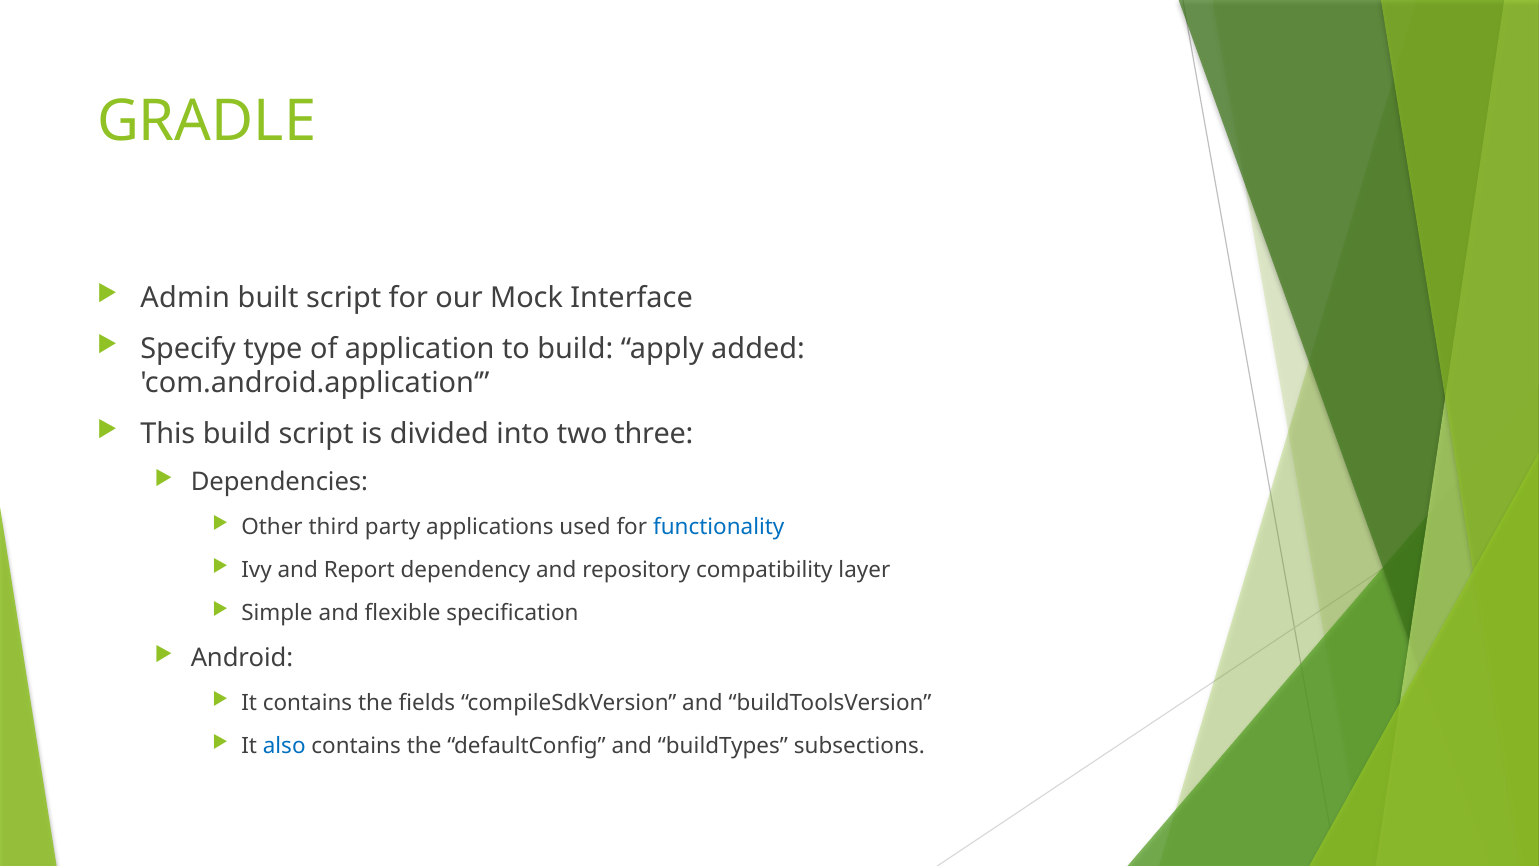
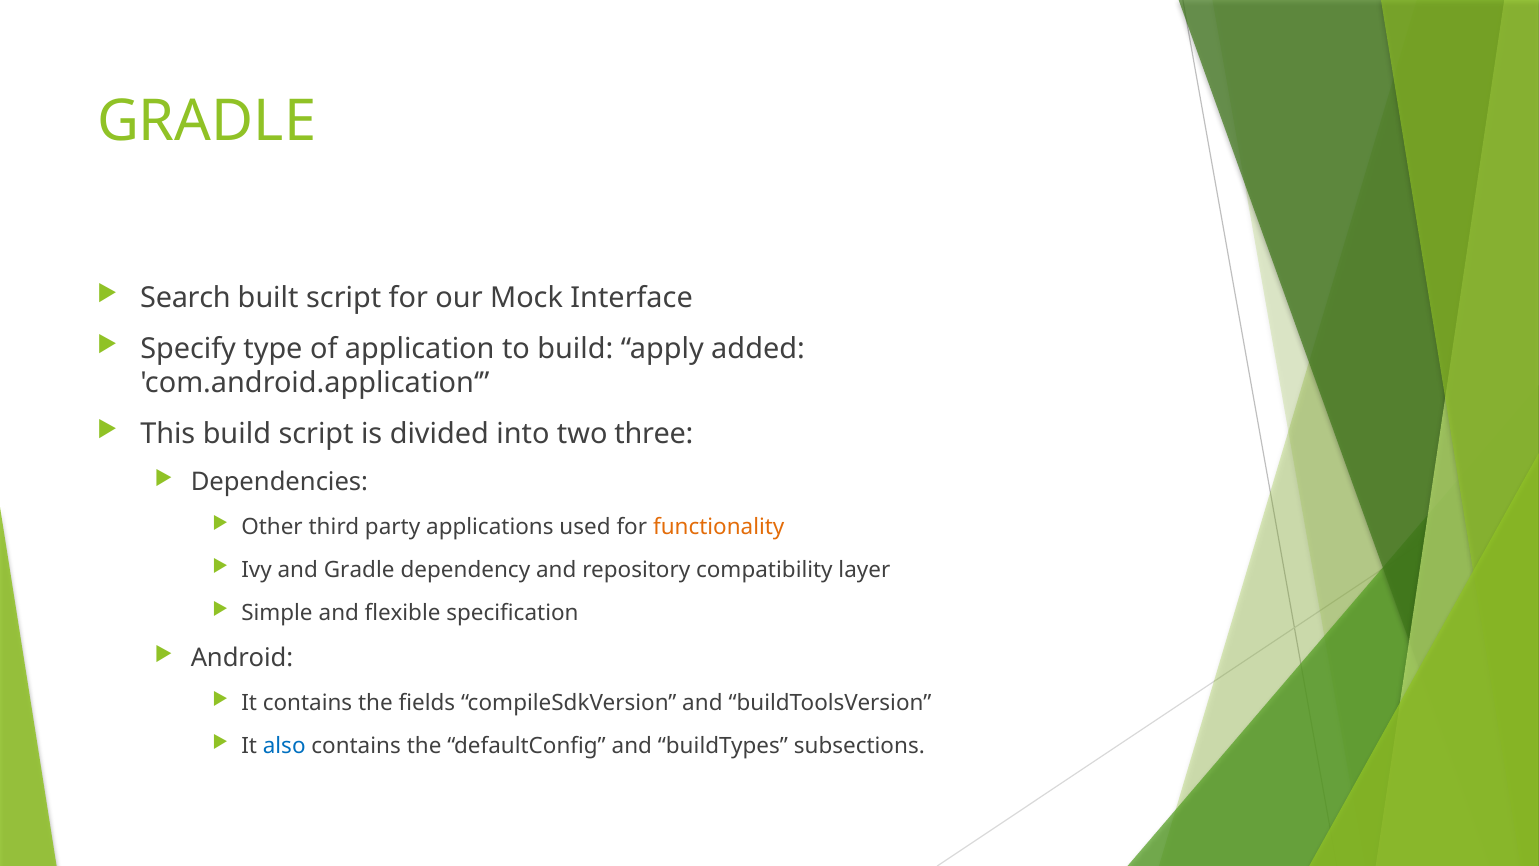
Admin: Admin -> Search
functionality colour: blue -> orange
and Report: Report -> Gradle
